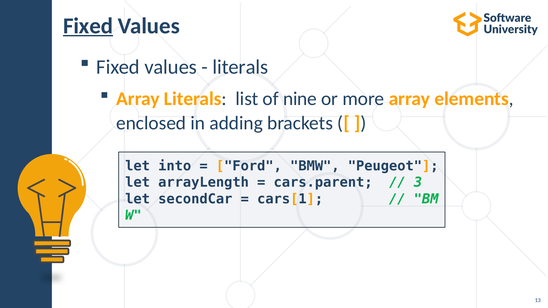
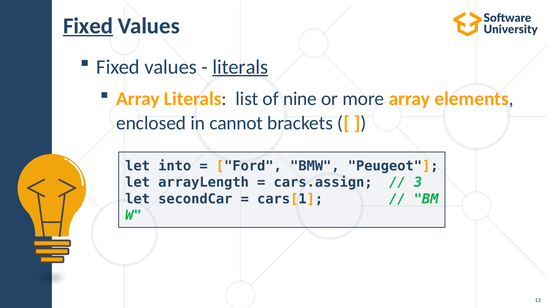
literals at (240, 67) underline: none -> present
adding: adding -> cannot
cars.parent: cars.parent -> cars.assign
